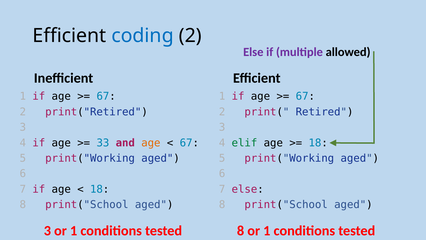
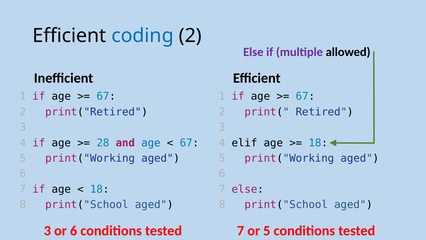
33: 33 -> 28
age at (151, 143) colour: orange -> blue
elif colour: green -> black
3 or 1: 1 -> 6
tested 8: 8 -> 7
1 at (267, 230): 1 -> 5
